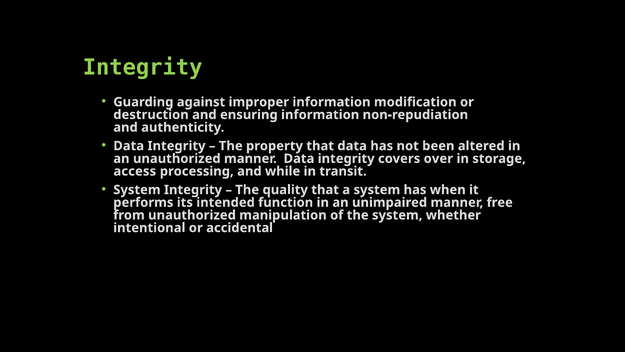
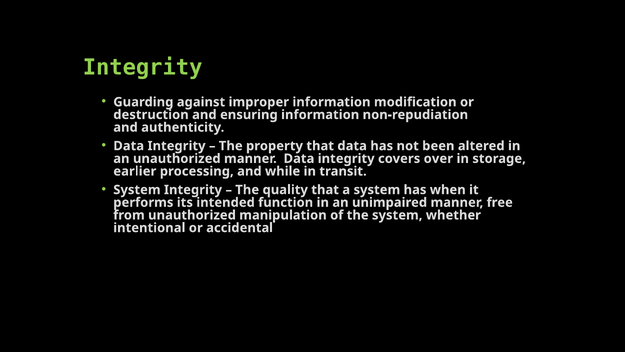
access: access -> earlier
